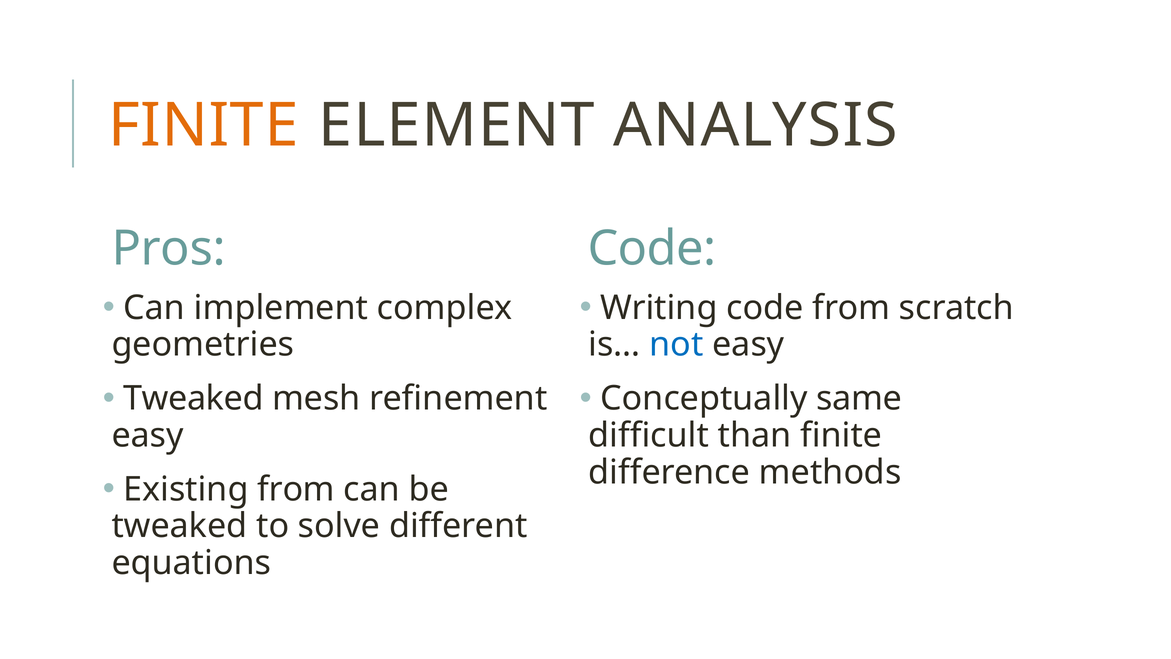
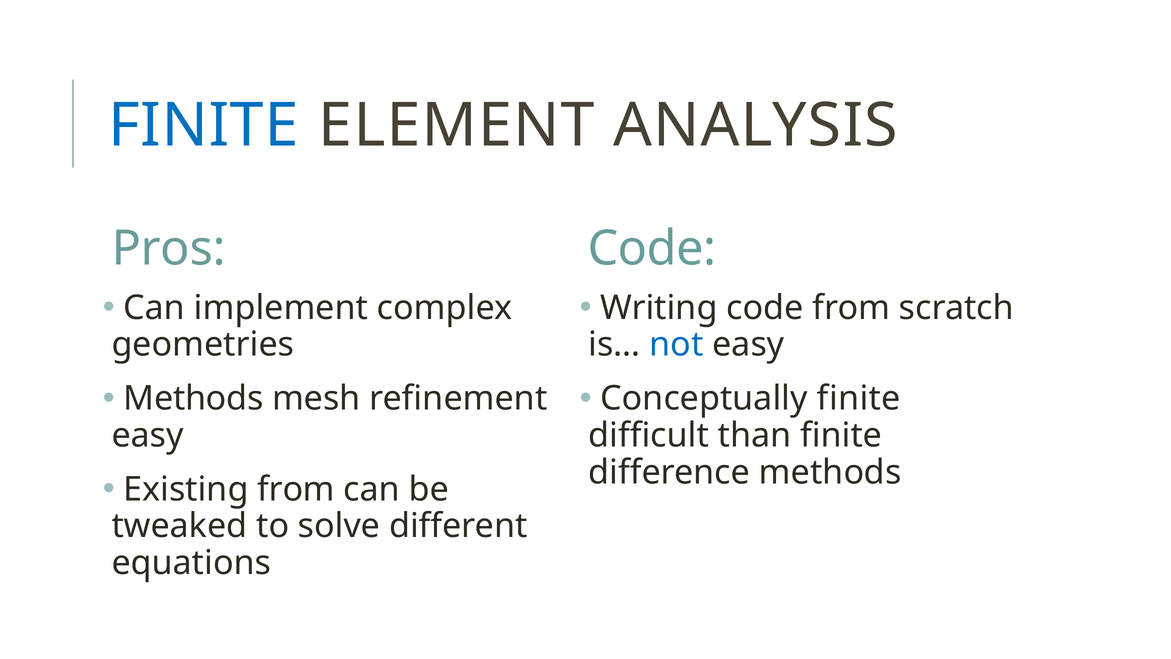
FINITE at (203, 126) colour: orange -> blue
Tweaked at (193, 398): Tweaked -> Methods
Conceptually same: same -> finite
